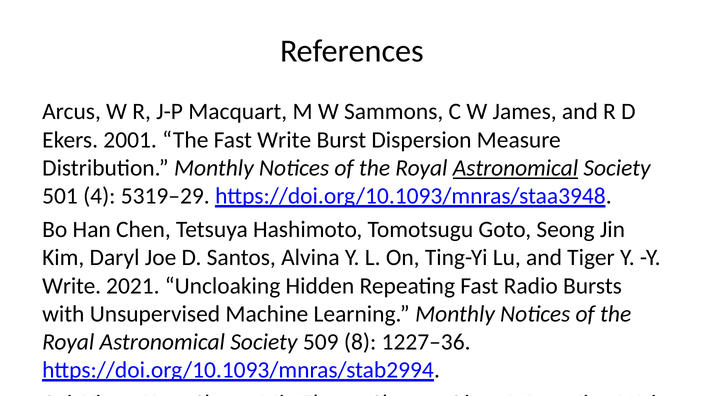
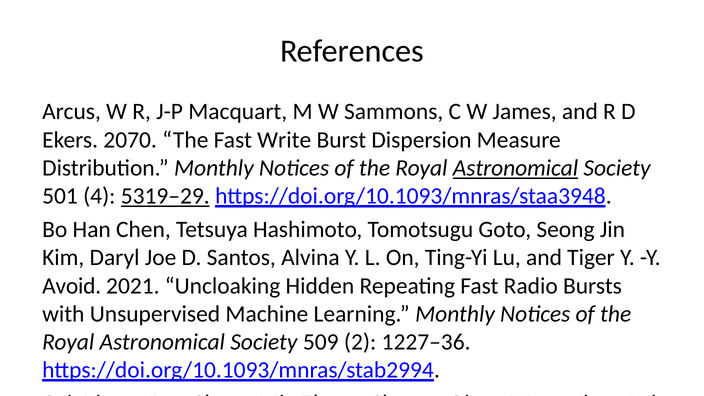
2001: 2001 -> 2070
5319–29 underline: none -> present
Write at (72, 286): Write -> Avoid
509 8: 8 -> 2
